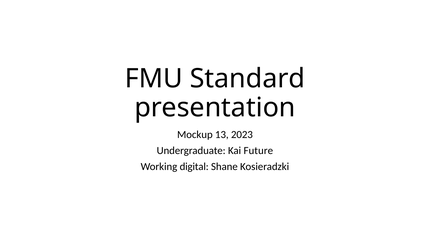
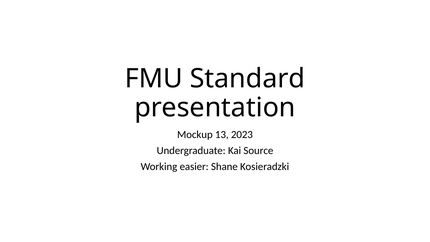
Future: Future -> Source
digital: digital -> easier
